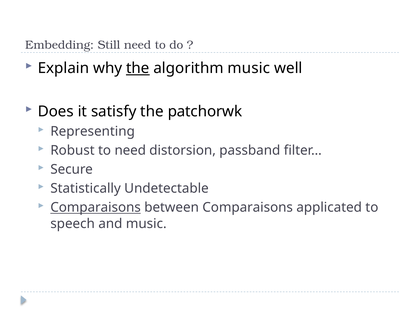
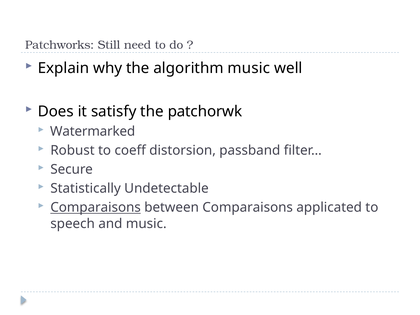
Embedding: Embedding -> Patchworks
the at (138, 68) underline: present -> none
Representing: Representing -> Watermarked
to need: need -> coeff
